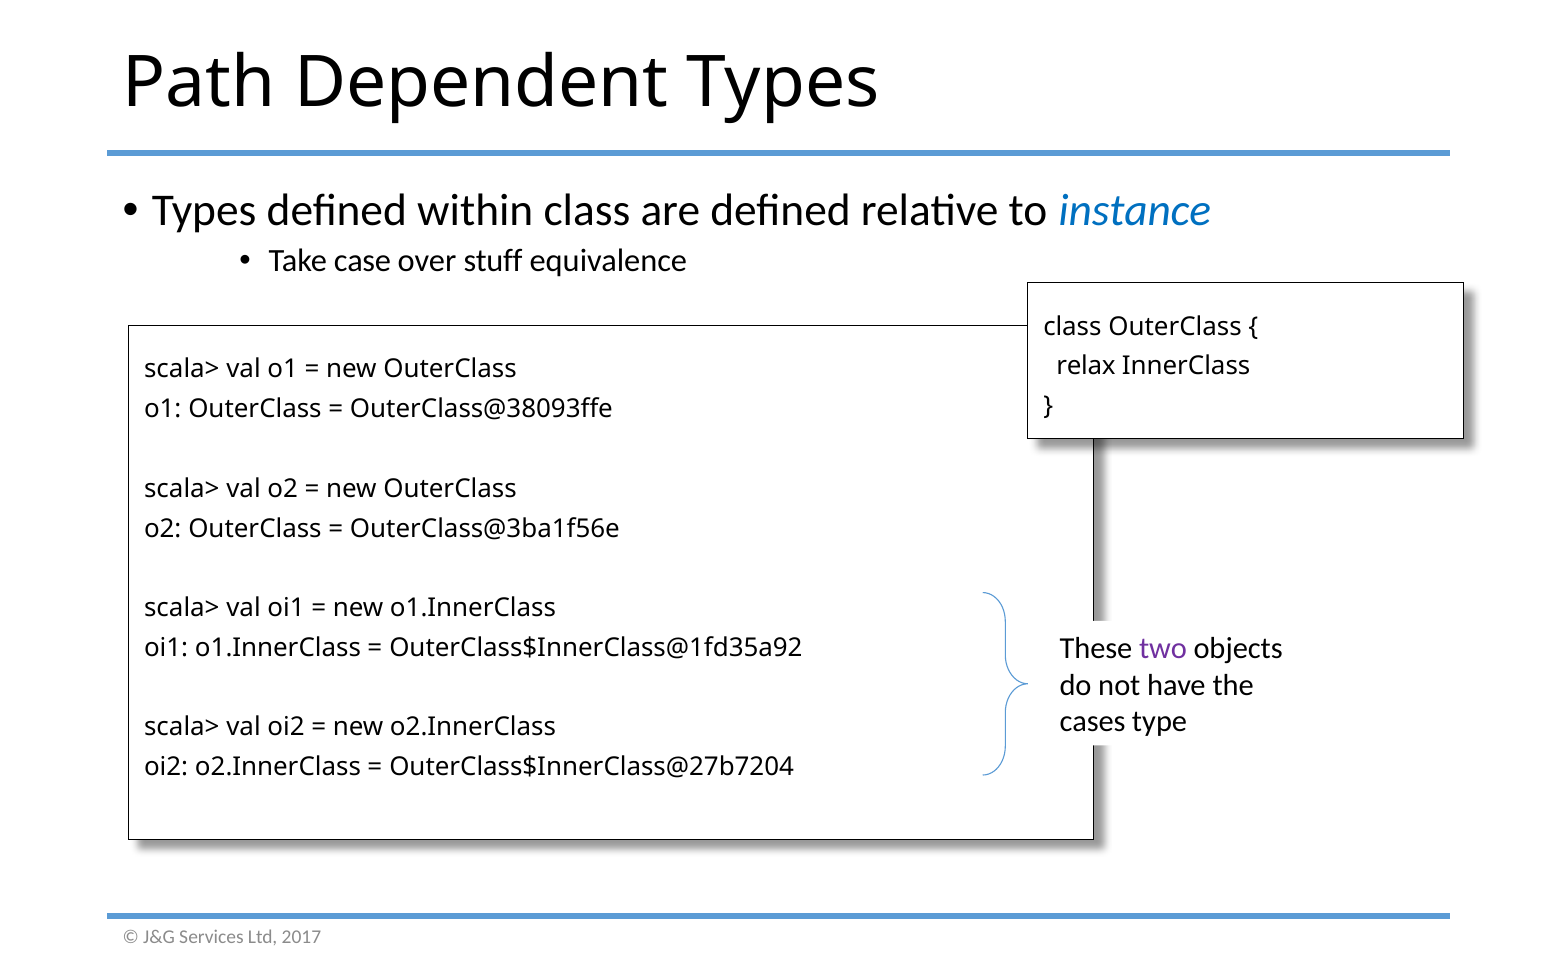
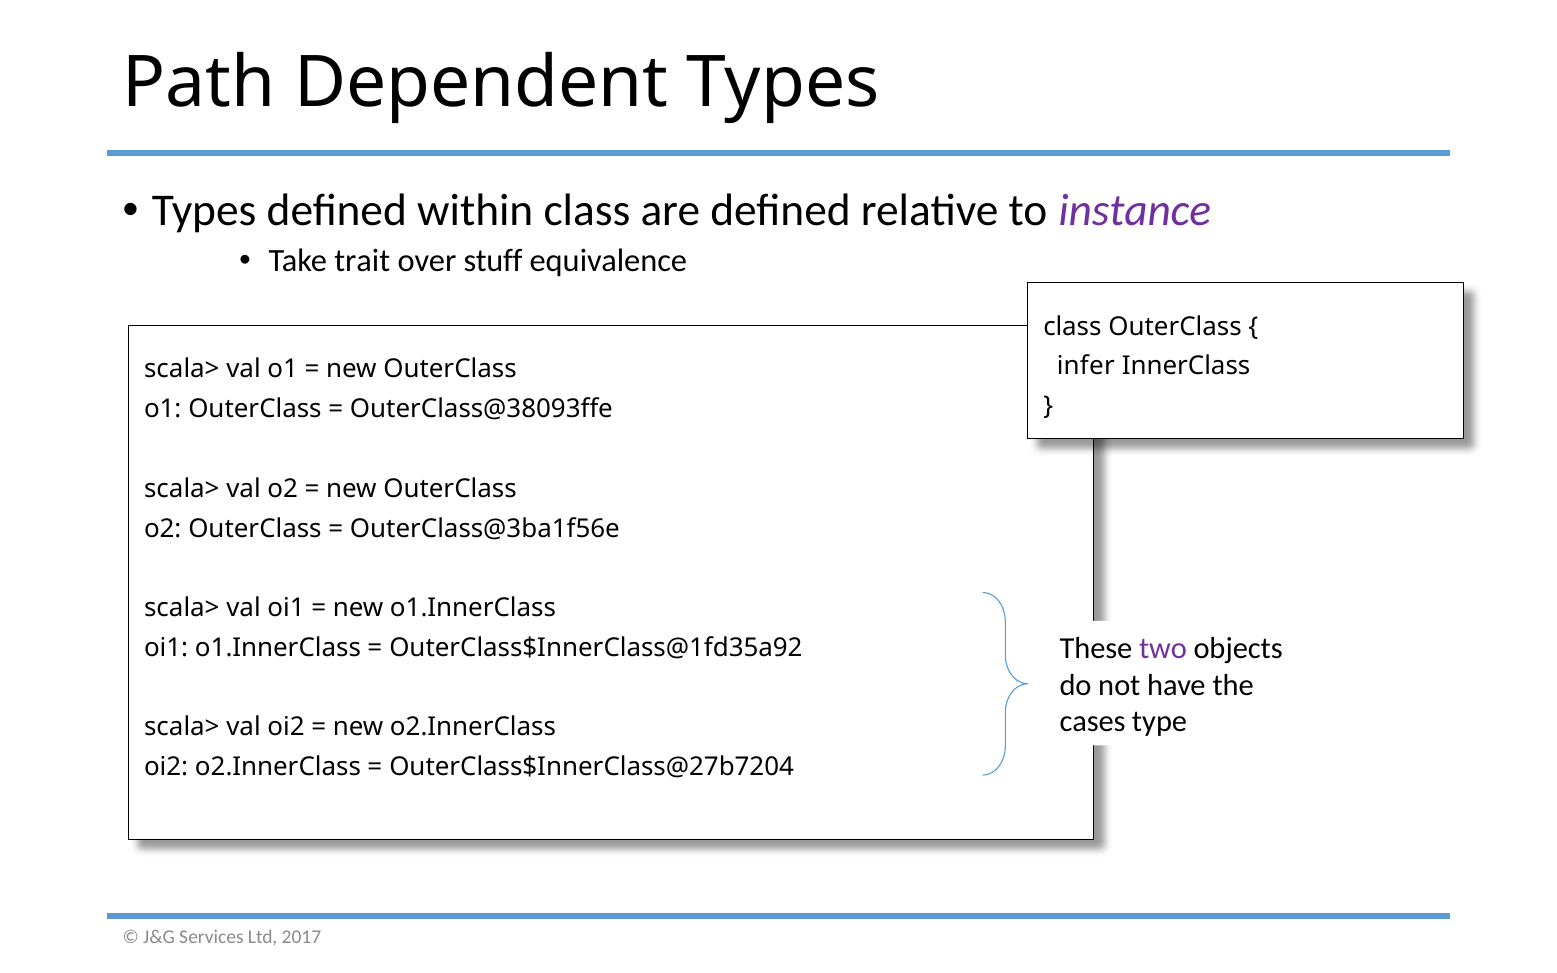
instance colour: blue -> purple
case: case -> trait
relax: relax -> infer
